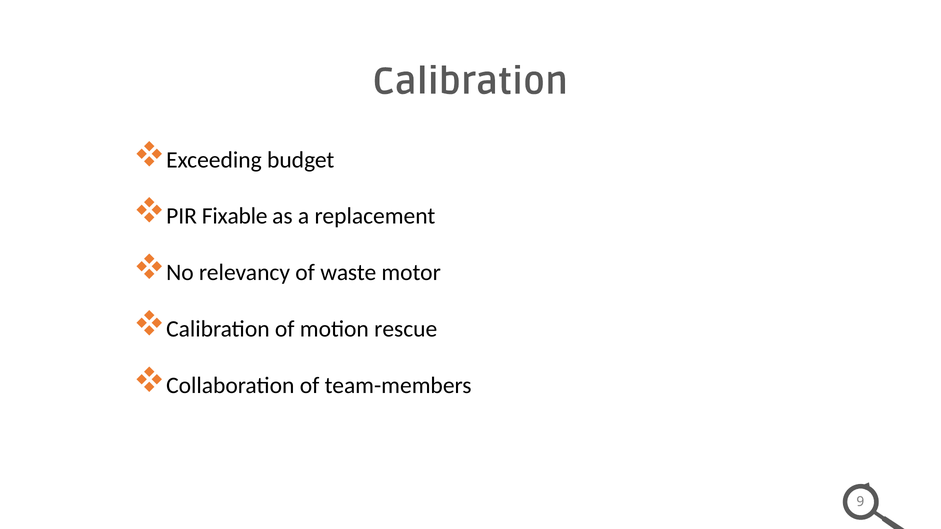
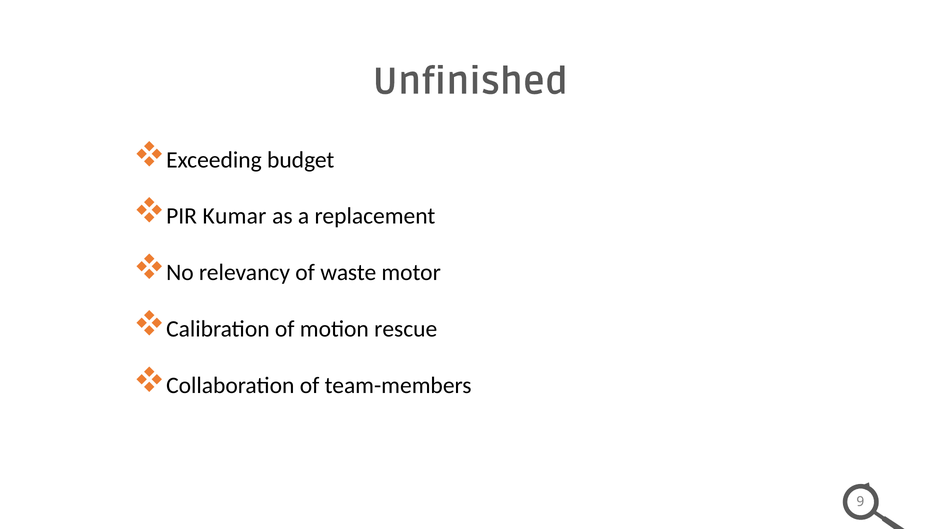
Calibration at (470, 82): Calibration -> Unfinished
Fixable: Fixable -> Kumar
